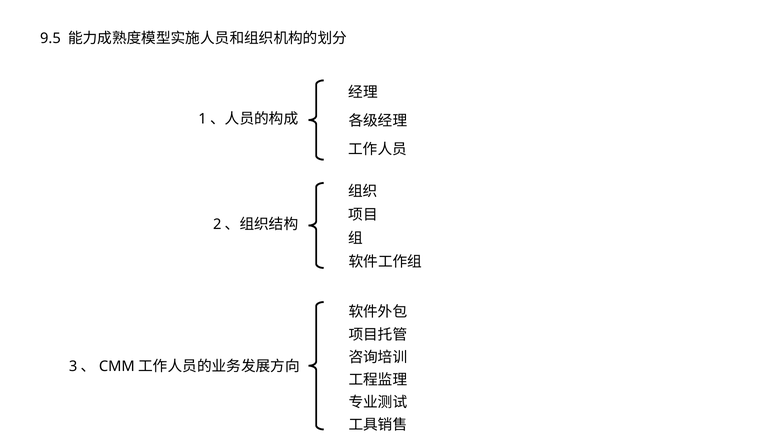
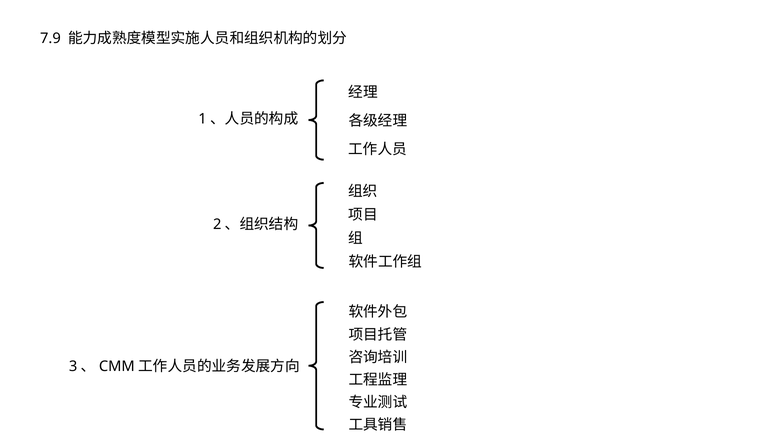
9.5: 9.5 -> 7.9
